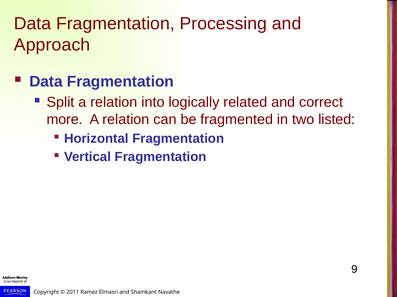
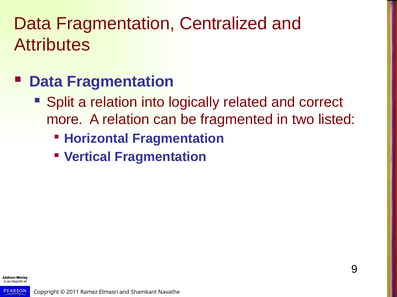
Processing: Processing -> Centralized
Approach: Approach -> Attributes
